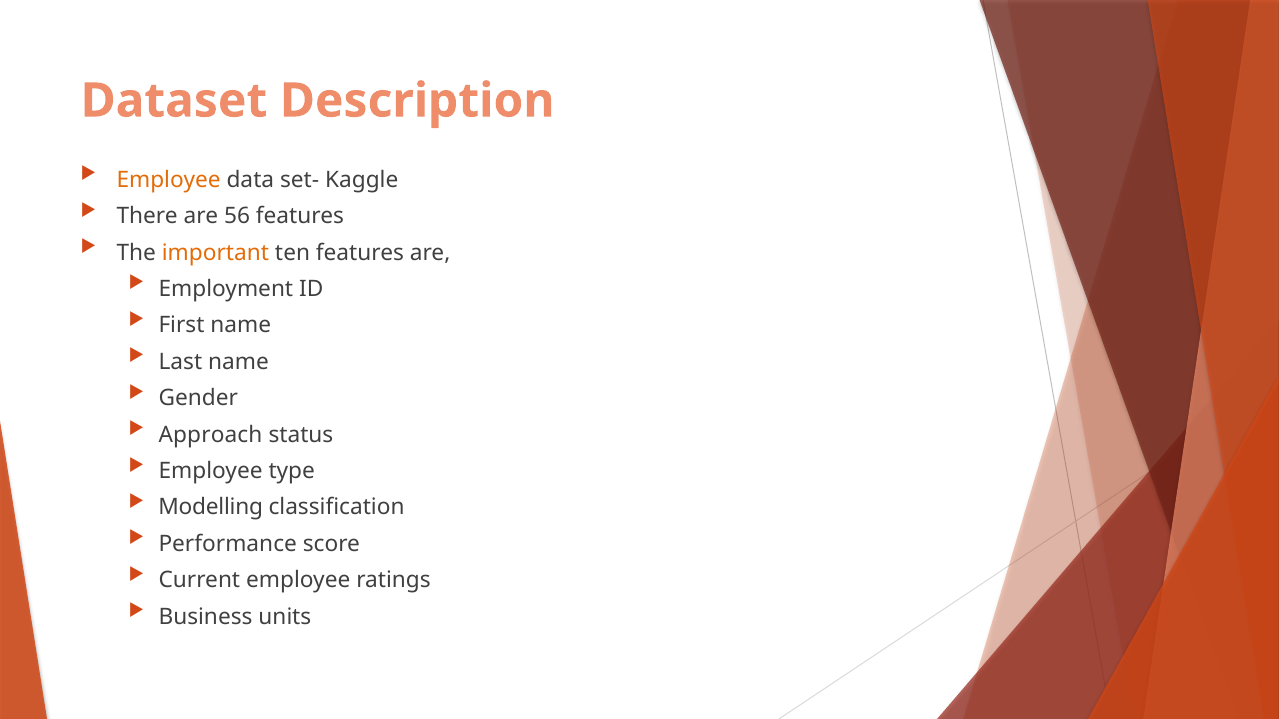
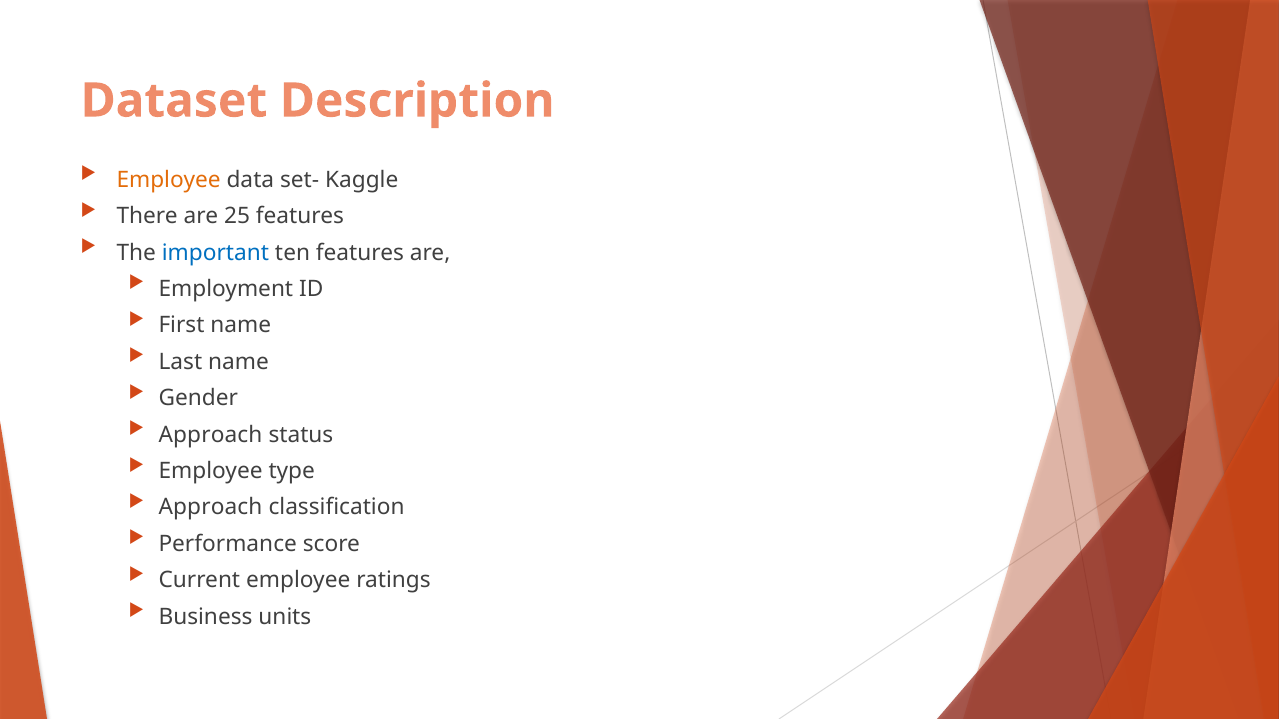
56: 56 -> 25
important colour: orange -> blue
Modelling at (211, 508): Modelling -> Approach
